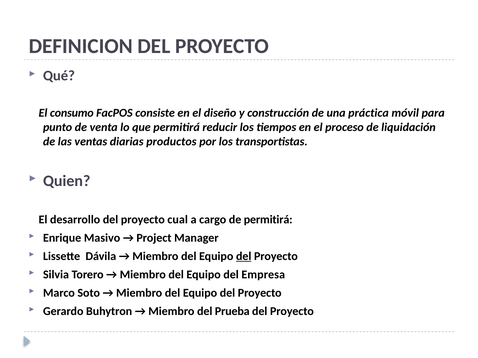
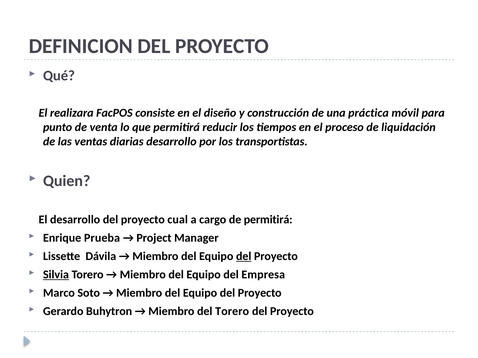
consumo: consumo -> realizara
diarias productos: productos -> desarrollo
Masivo: Masivo -> Prueba
Silvia underline: none -> present
del Prueba: Prueba -> Torero
